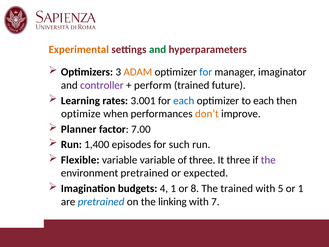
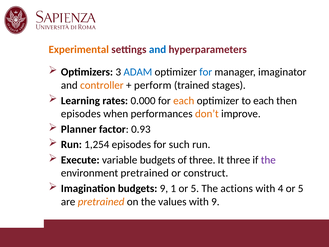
and at (158, 49) colour: green -> blue
ADAM colour: orange -> blue
controller colour: purple -> orange
future: future -> stages
3.001: 3.001 -> 0.000
each at (184, 101) colour: blue -> orange
optimize at (81, 114): optimize -> episodes
7.00: 7.00 -> 0.93
1,400: 1,400 -> 1,254
Flexible: Flexible -> Execute
variable variable: variable -> budgets
expected: expected -> construct
budgets 4: 4 -> 9
1 or 8: 8 -> 5
The trained: trained -> actions
5: 5 -> 4
1 at (301, 188): 1 -> 5
pretrained at (101, 201) colour: blue -> orange
linking: linking -> values
with 7: 7 -> 9
